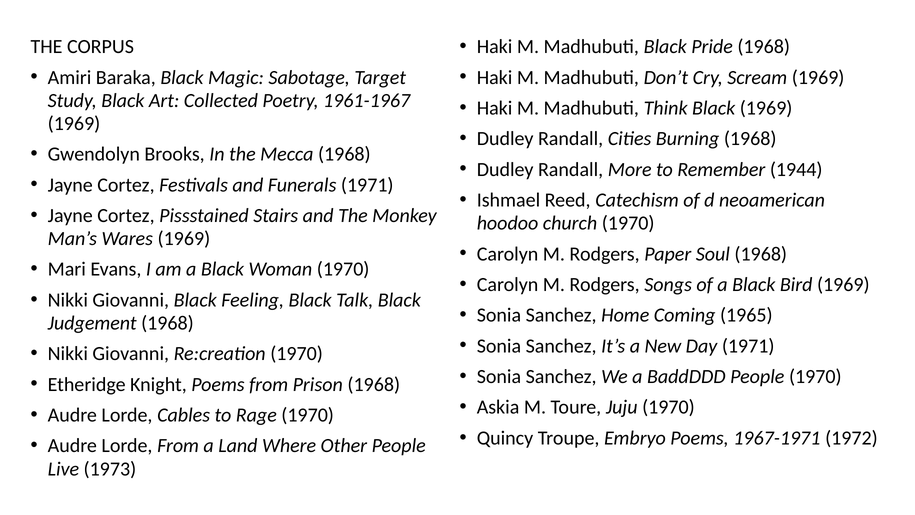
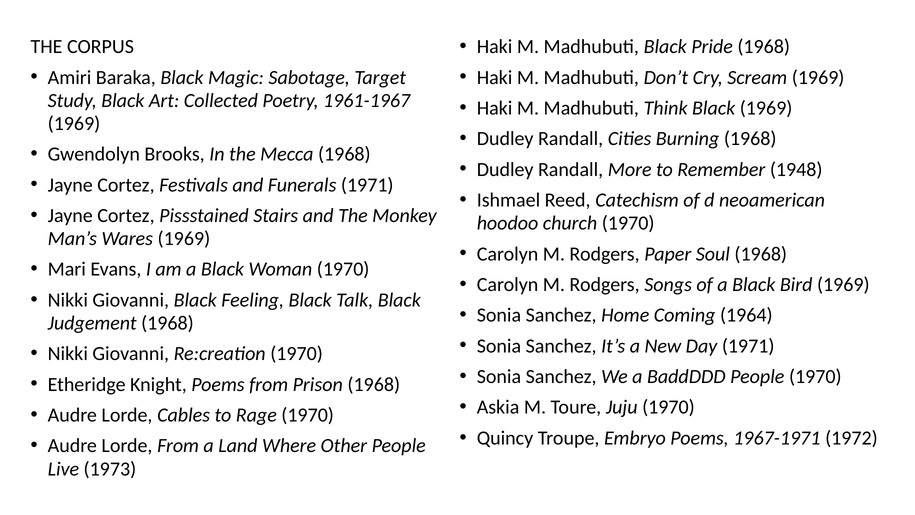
1944: 1944 -> 1948
1965: 1965 -> 1964
